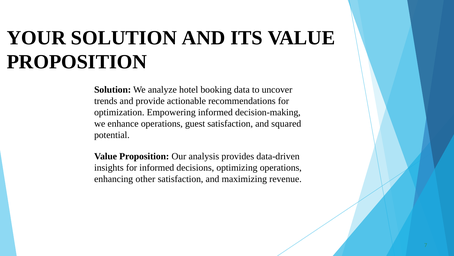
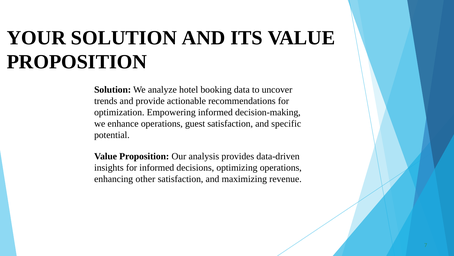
squared: squared -> specific
